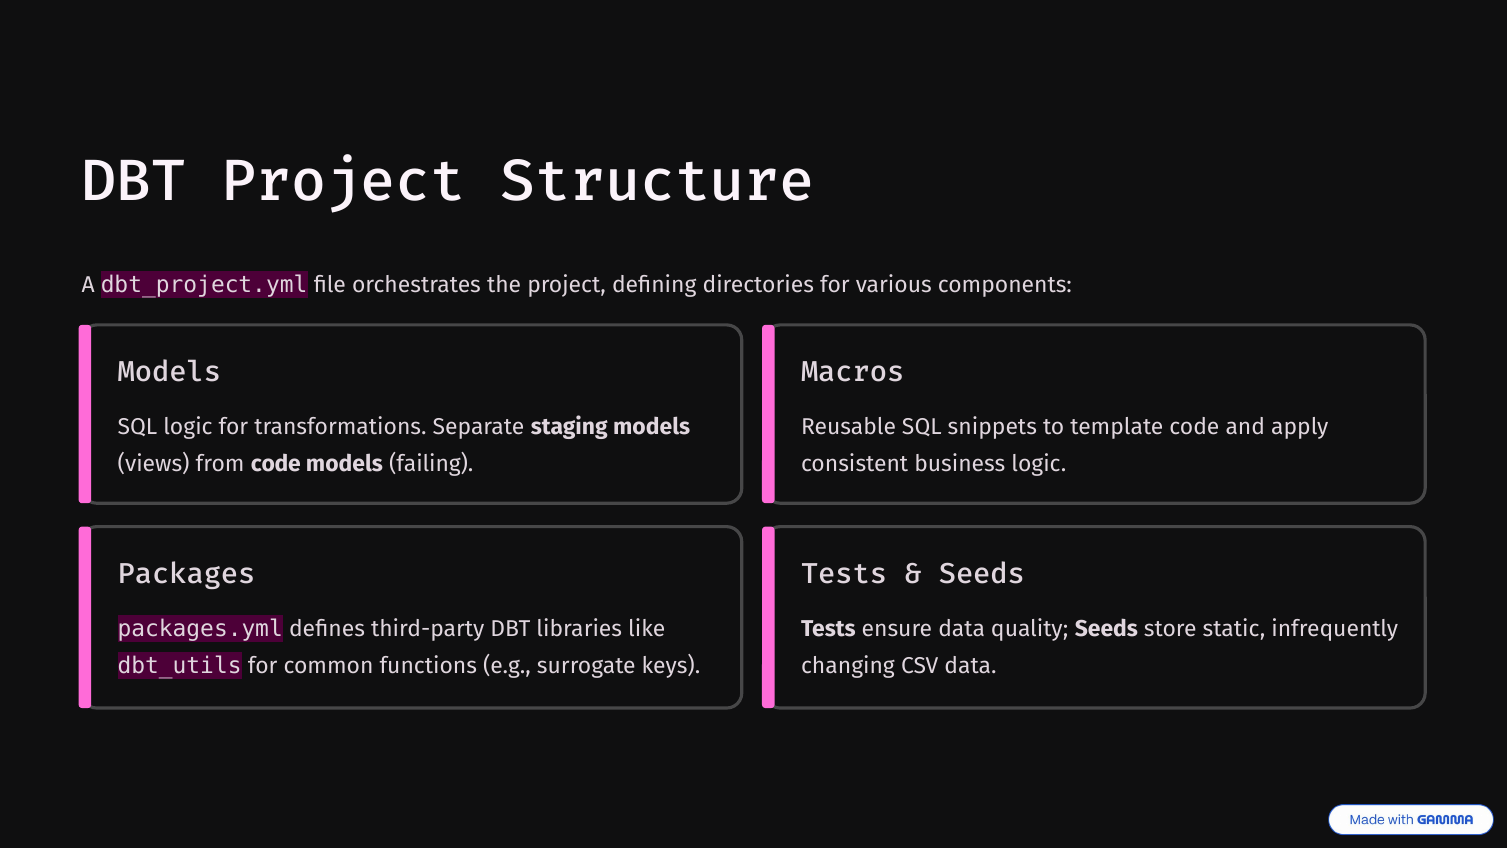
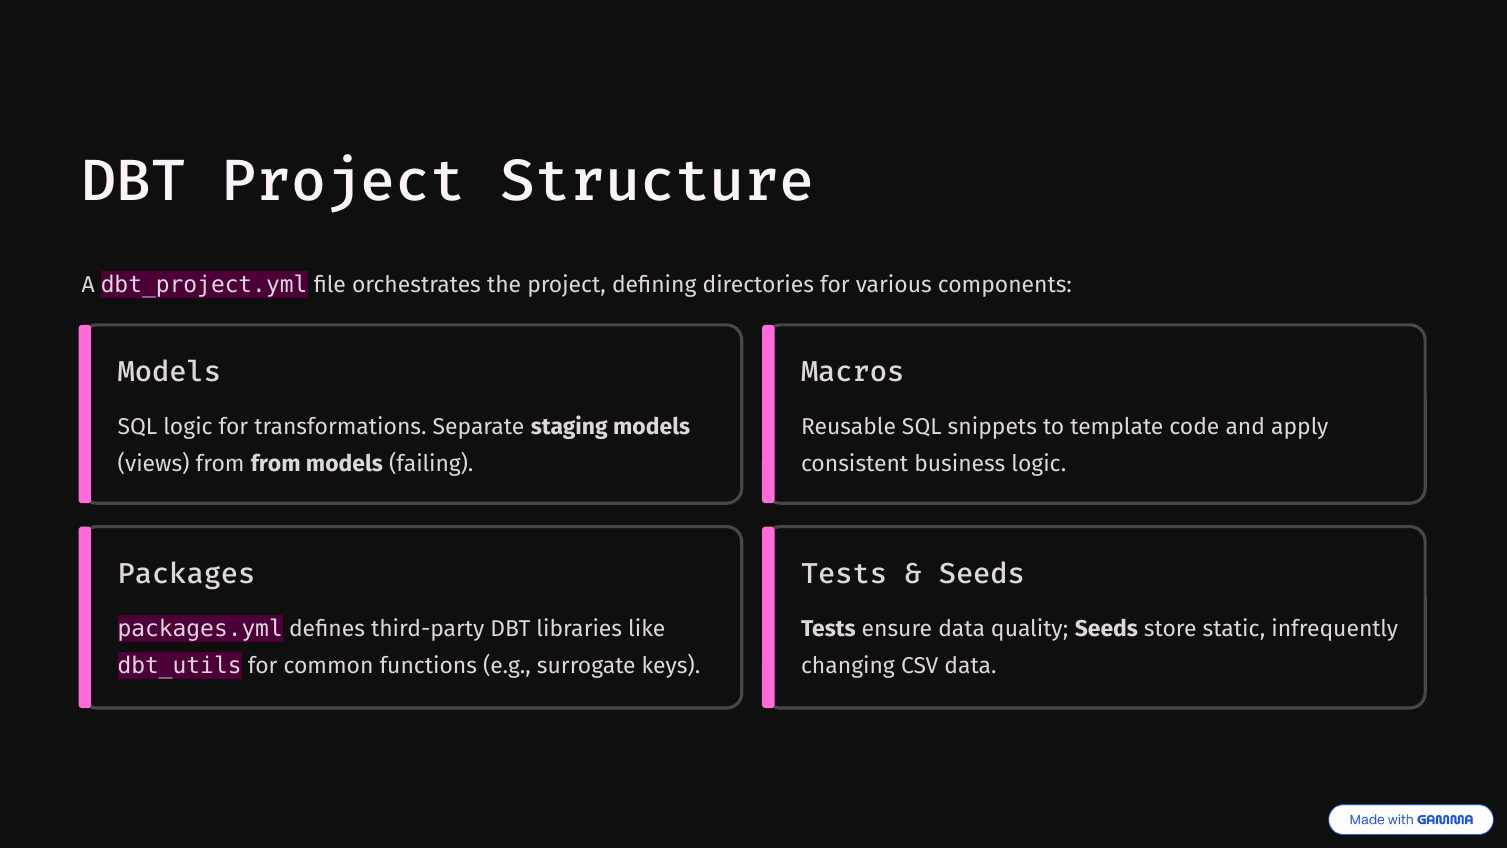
from code: code -> from
